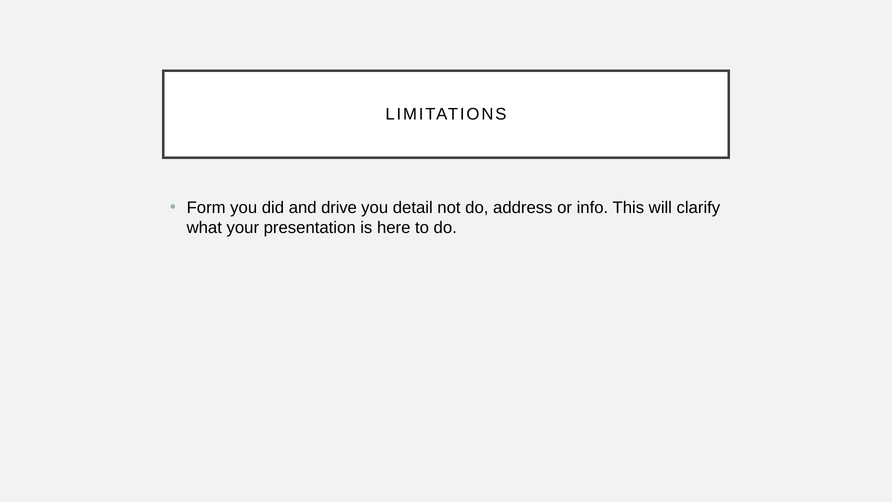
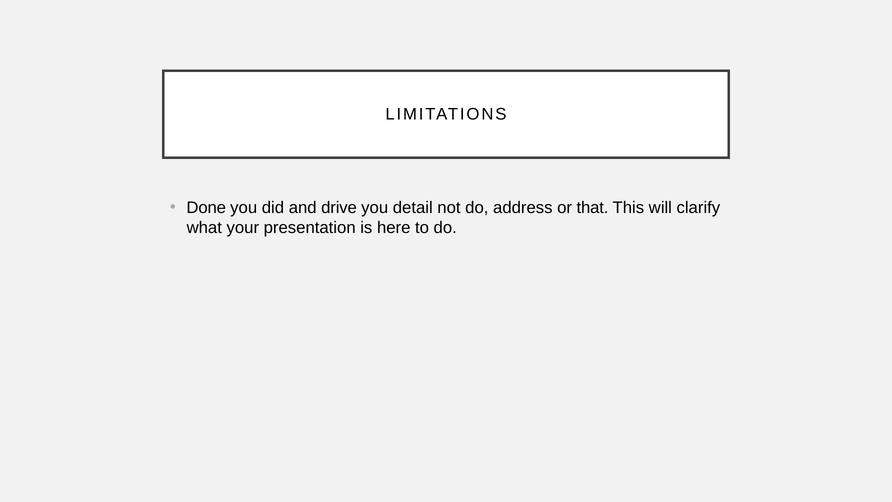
Form: Form -> Done
info: info -> that
